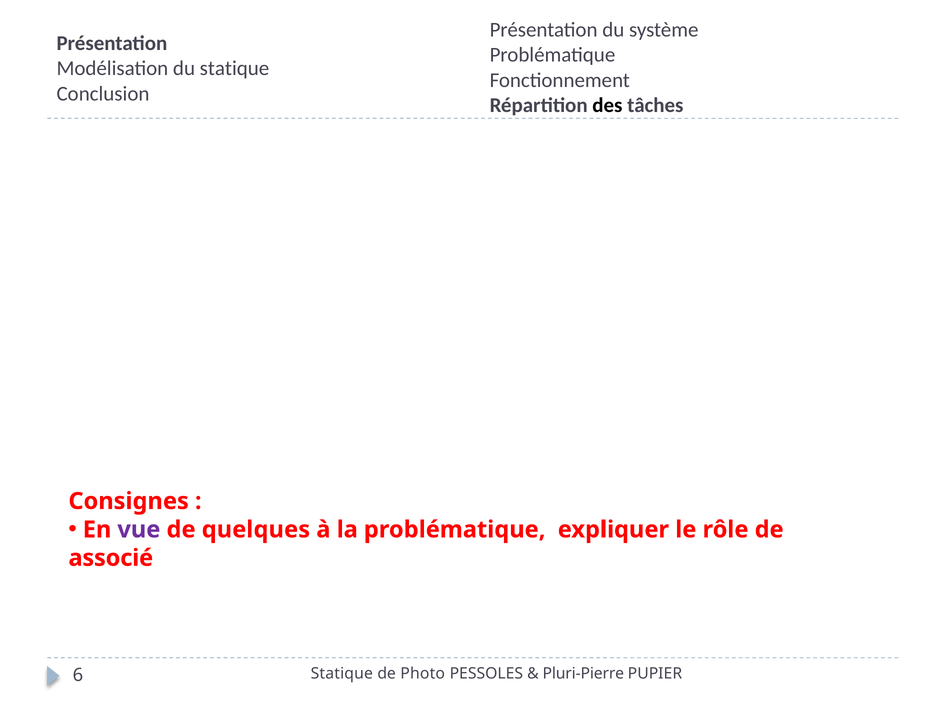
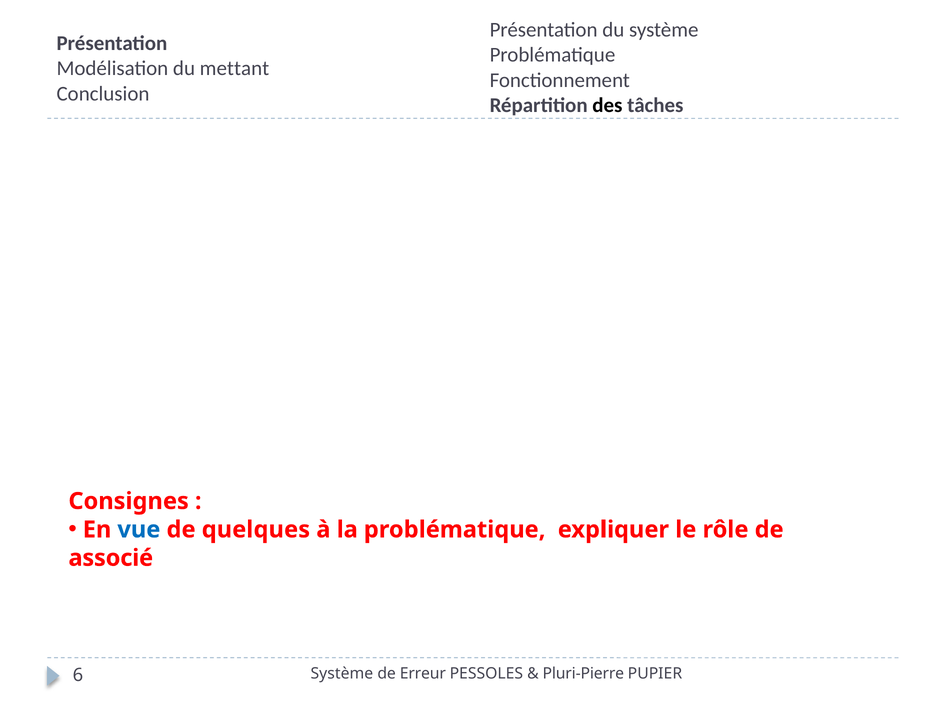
du statique: statique -> mettant
vue colour: purple -> blue
Statique at (342, 673): Statique -> Système
Photo: Photo -> Erreur
